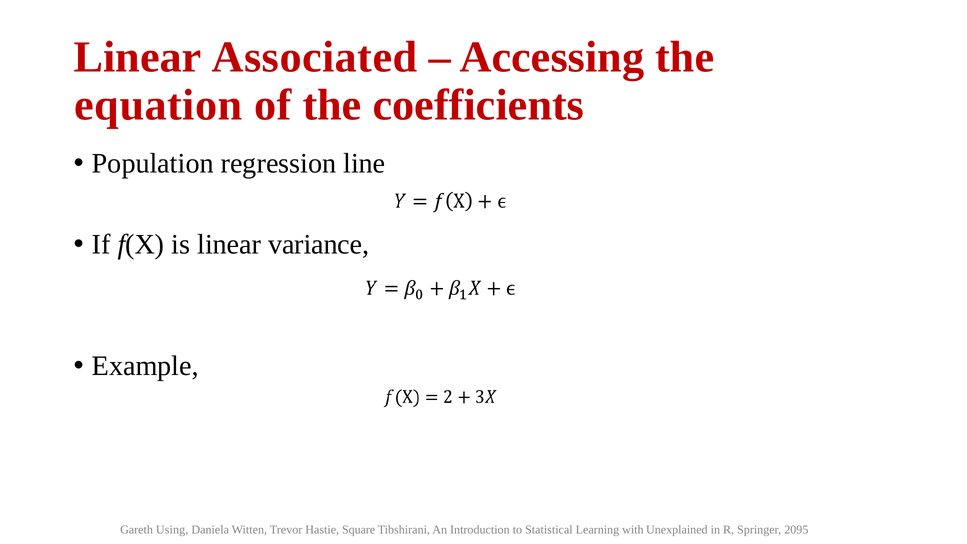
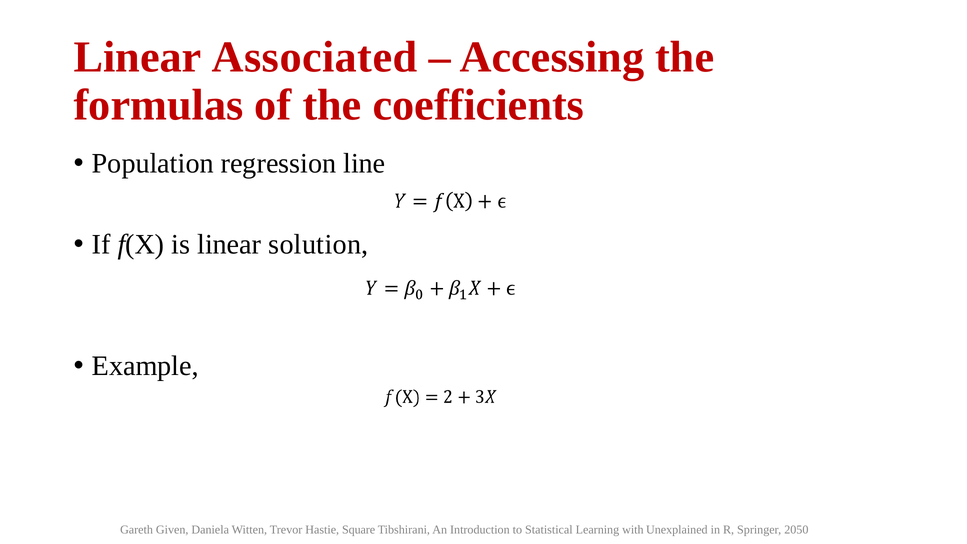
equation: equation -> formulas
variance: variance -> solution
Using: Using -> Given
2095: 2095 -> 2050
